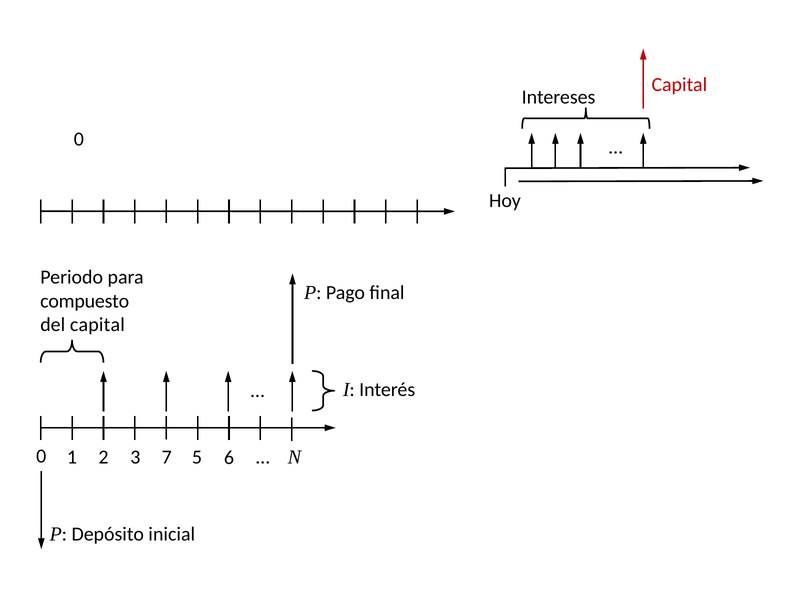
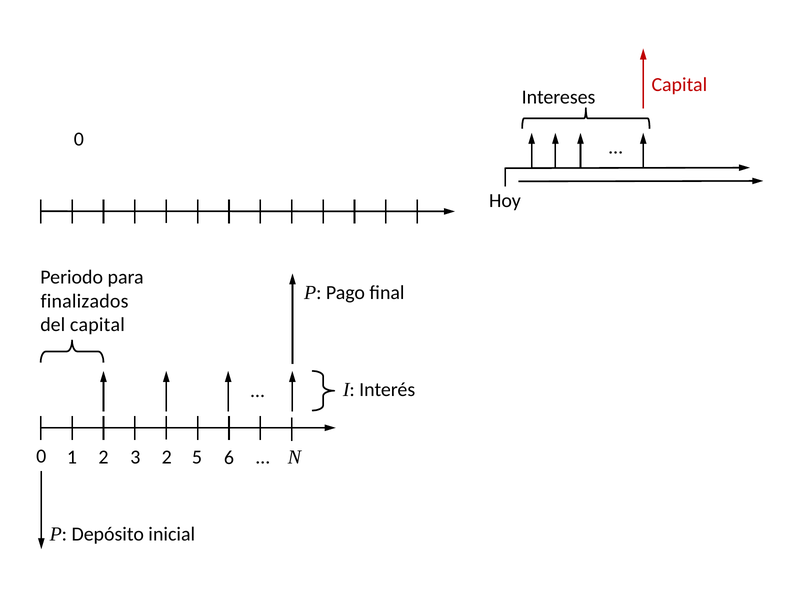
compuesto: compuesto -> finalizados
3 7: 7 -> 2
